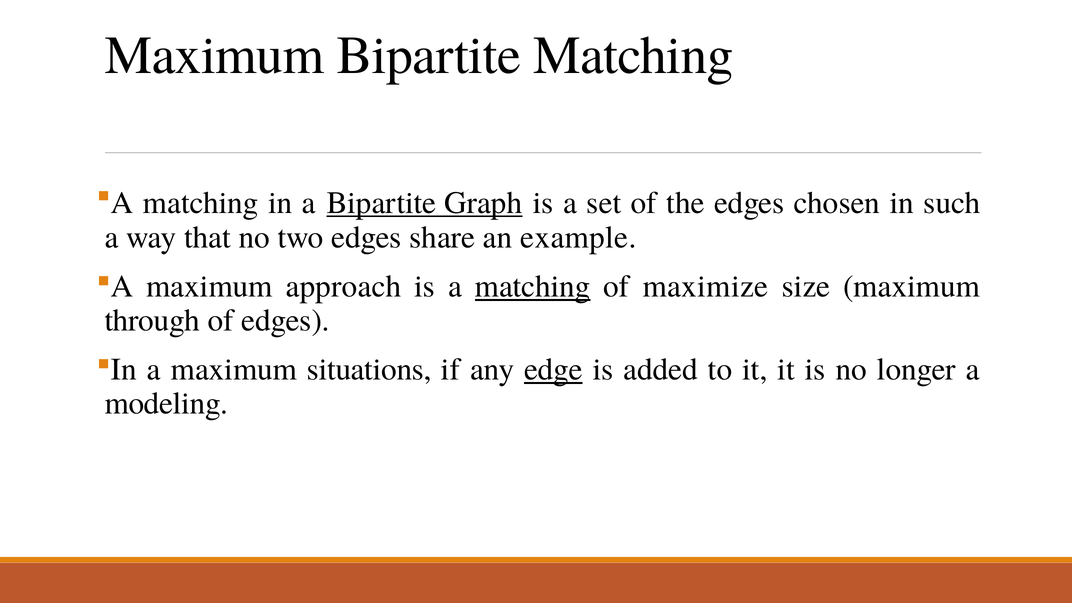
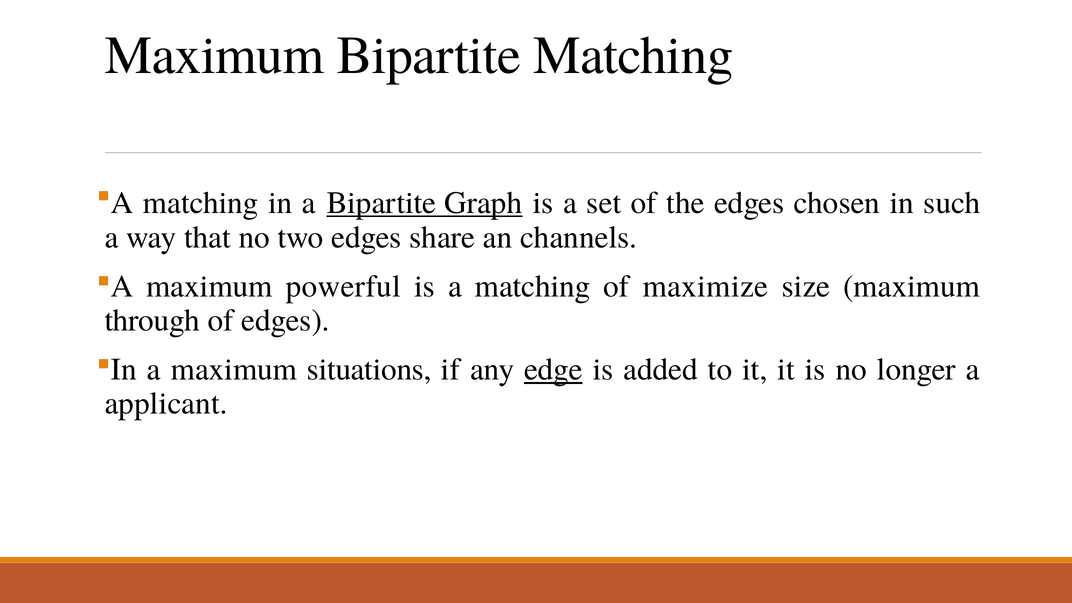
example: example -> channels
approach: approach -> powerful
matching at (533, 287) underline: present -> none
modeling: modeling -> applicant
